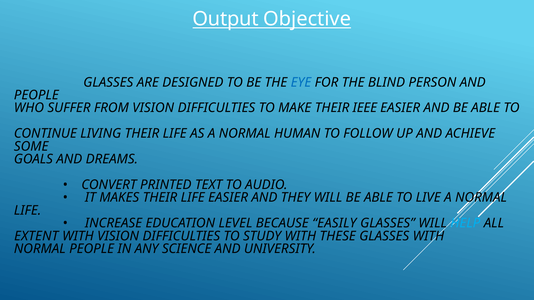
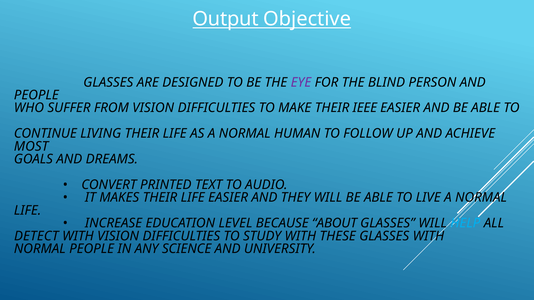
EYE colour: blue -> purple
SOME: SOME -> MOST
EASILY: EASILY -> ABOUT
EXTENT: EXTENT -> DETECT
